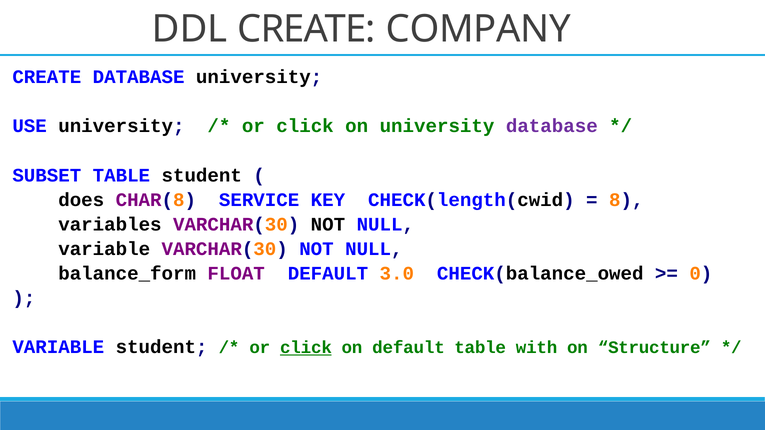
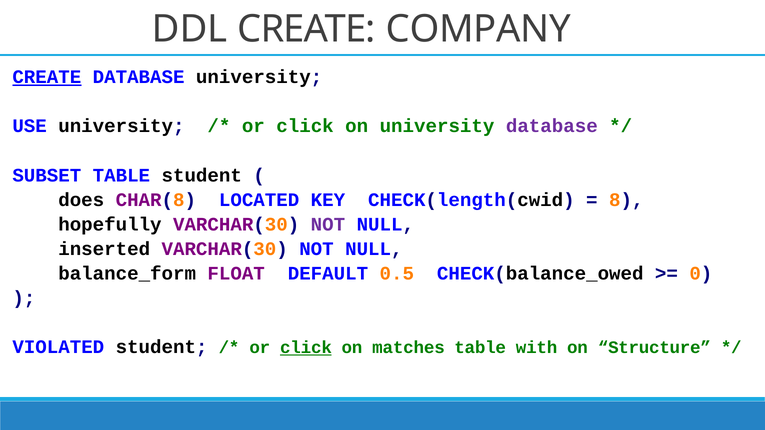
CREATE at (47, 77) underline: none -> present
SERVICE: SERVICE -> LOCATED
variables: variables -> hopefully
NOT at (328, 224) colour: black -> purple
variable at (104, 249): variable -> inserted
3.0: 3.0 -> 0.5
VARIABLE at (58, 347): VARIABLE -> VIOLATED
on default: default -> matches
